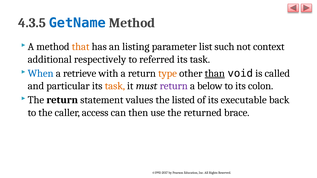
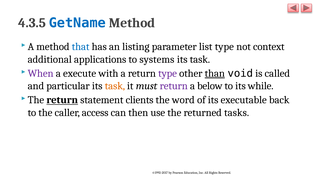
that colour: orange -> blue
list such: such -> type
respectively: respectively -> applications
referred: referred -> systems
When colour: blue -> purple
retrieve: retrieve -> execute
type at (168, 73) colour: orange -> purple
colon: colon -> while
return at (62, 100) underline: none -> present
values: values -> clients
listed: listed -> word
brace: brace -> tasks
